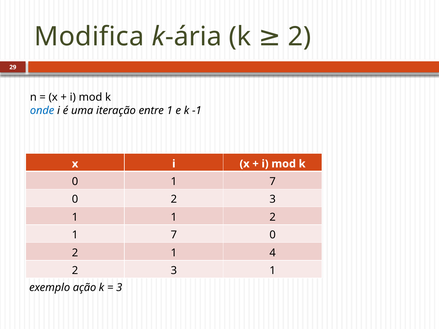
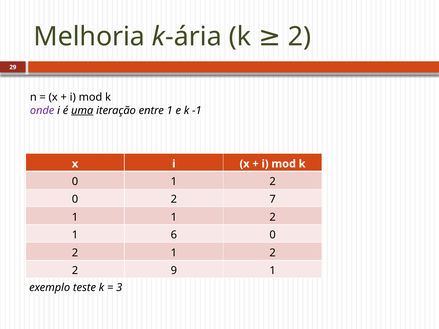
Modifica: Modifica -> Melhoria
onde colour: blue -> purple
uma underline: none -> present
0 1 7: 7 -> 2
0 2 3: 3 -> 7
7 at (174, 235): 7 -> 6
2 1 4: 4 -> 2
3 at (174, 271): 3 -> 9
ação: ação -> teste
